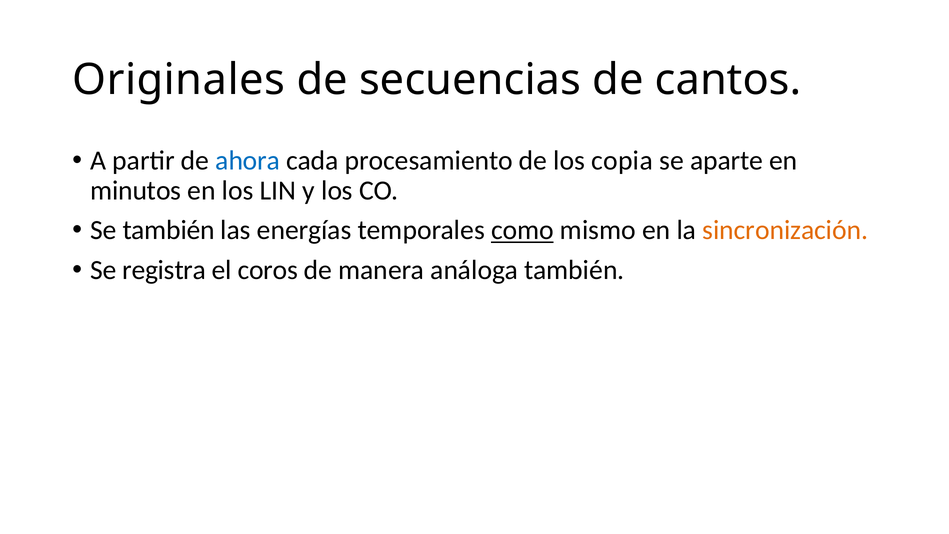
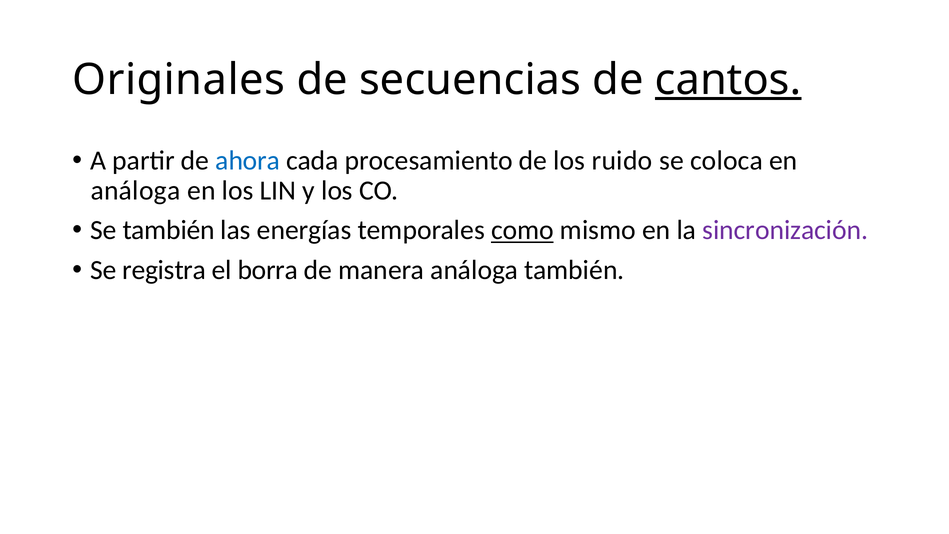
cantos underline: none -> present
copia: copia -> ruido
aparte: aparte -> coloca
minutos at (136, 190): minutos -> análoga
sincronización colour: orange -> purple
coros: coros -> borra
